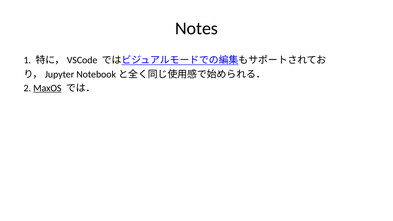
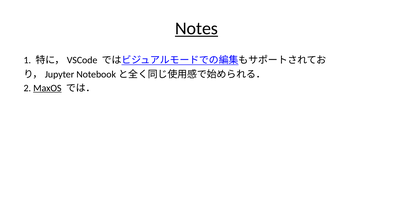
Notes underline: none -> present
